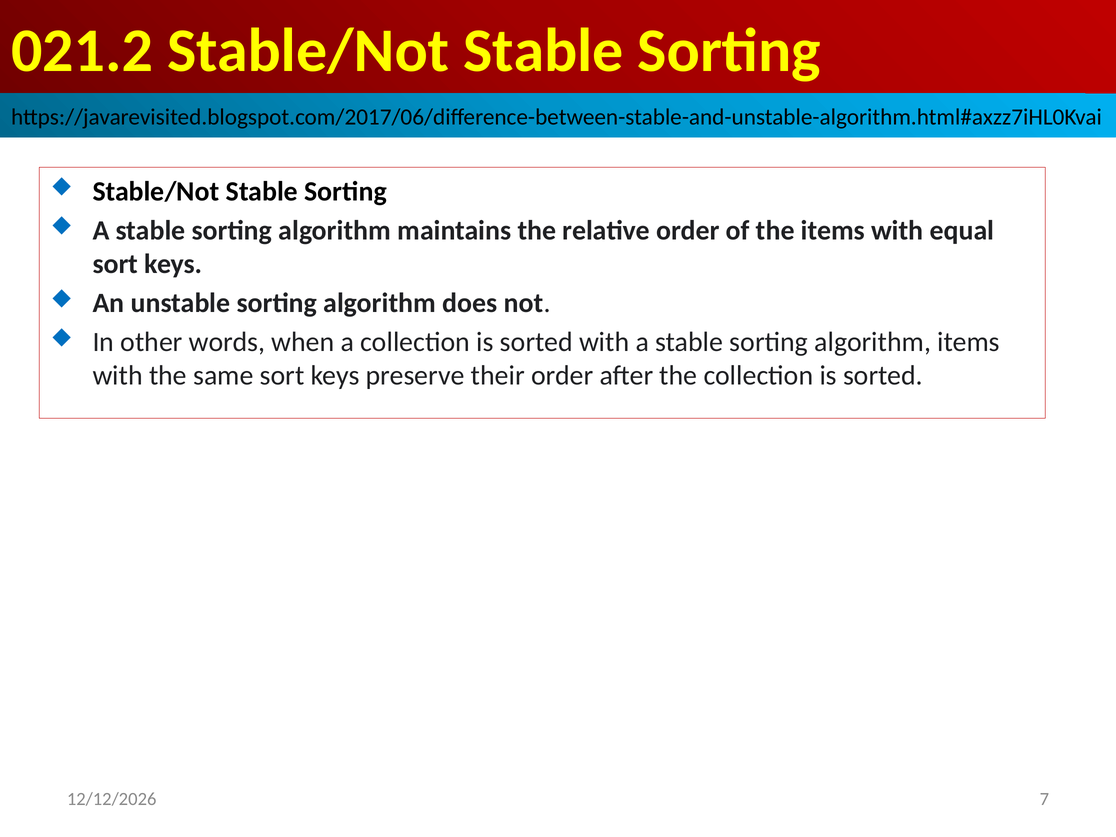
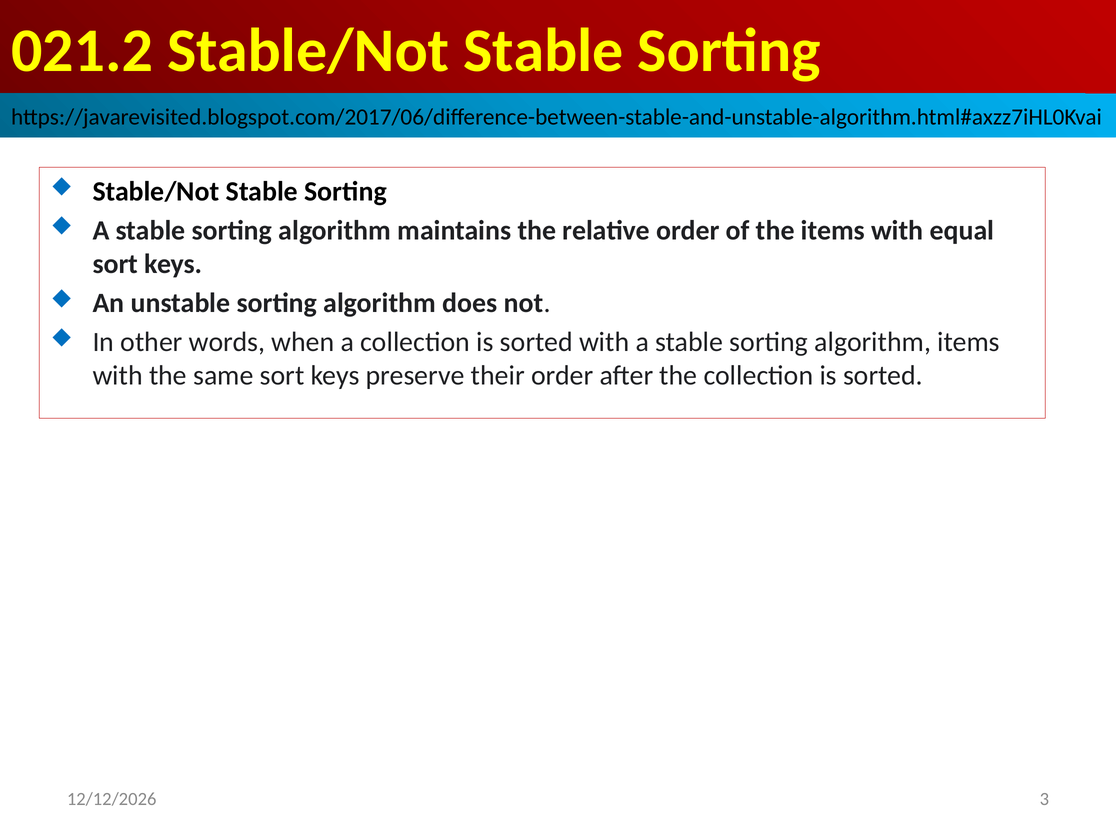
7: 7 -> 3
